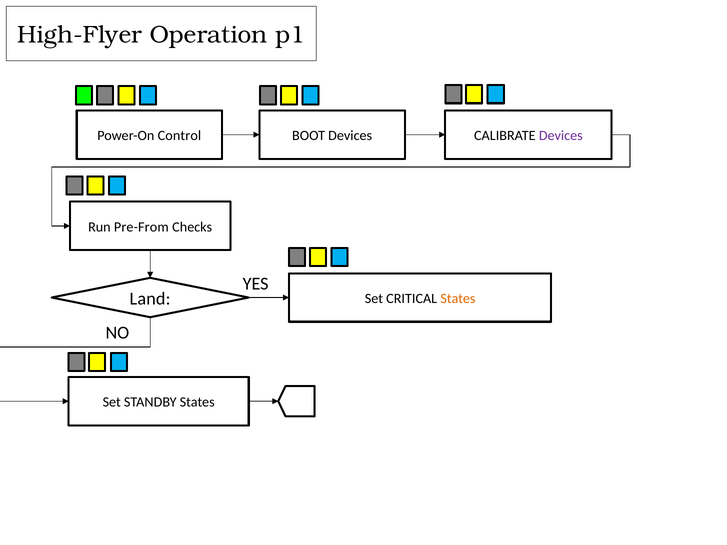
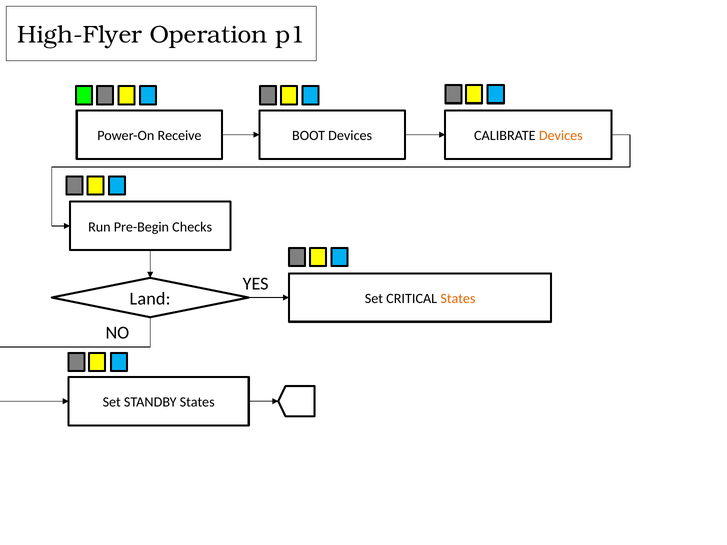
Control: Control -> Receive
Devices at (561, 136) colour: purple -> orange
Pre-From: Pre-From -> Pre-Begin
